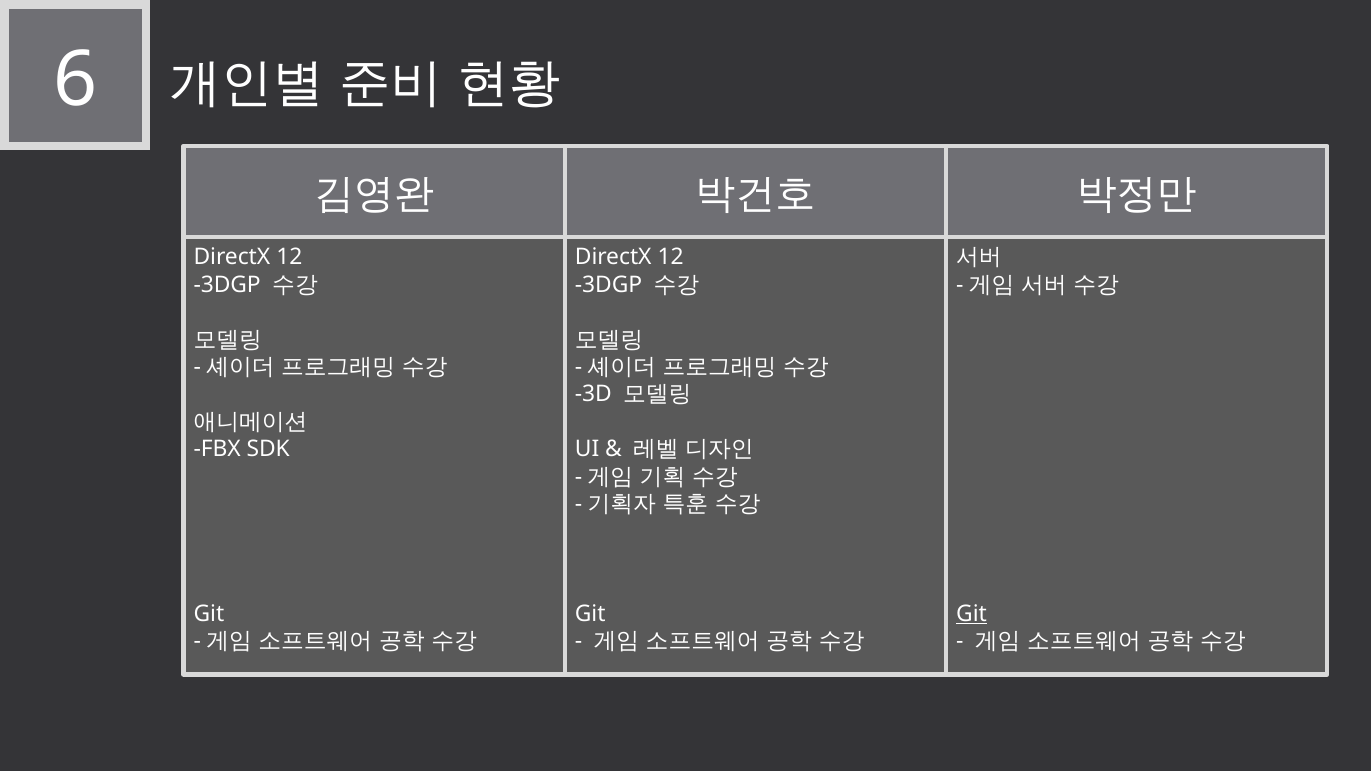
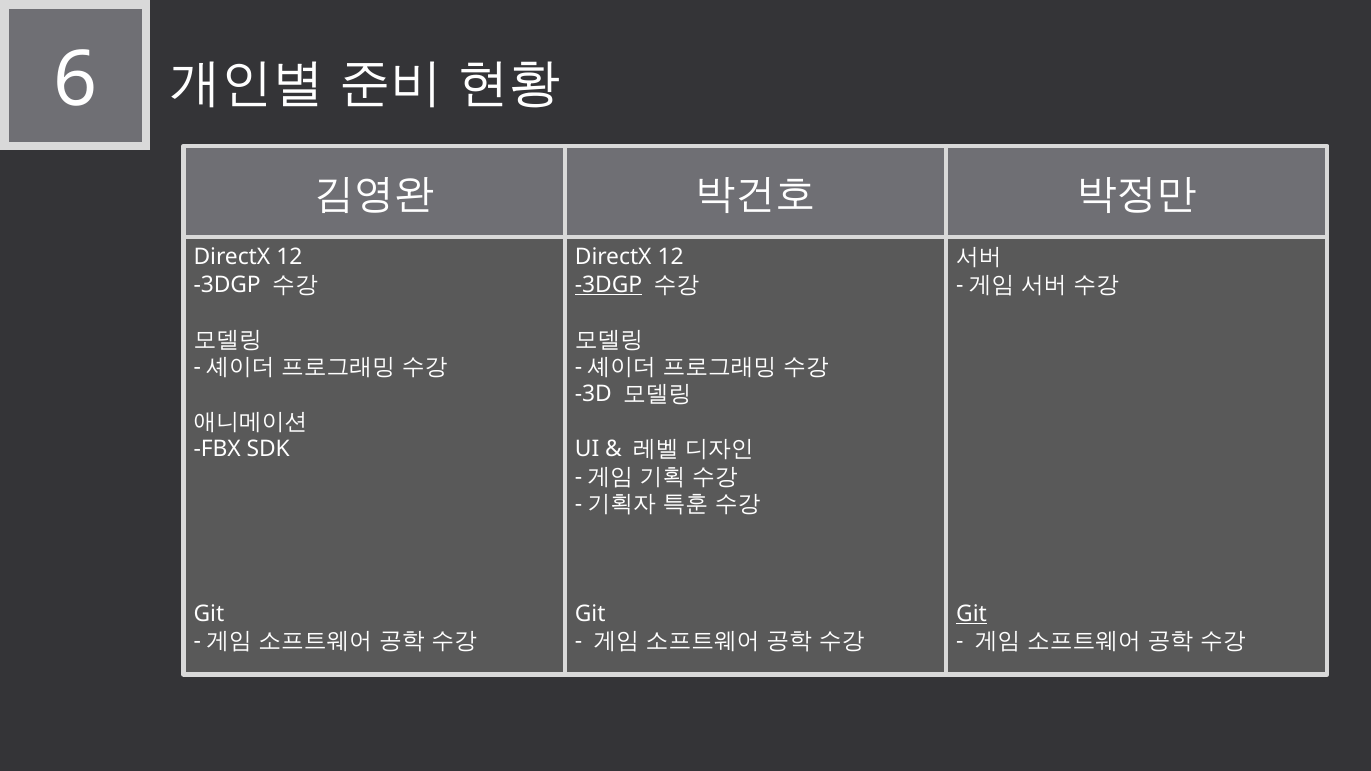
-3DGP at (609, 285) underline: none -> present
